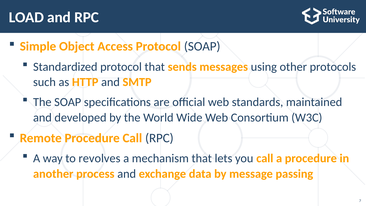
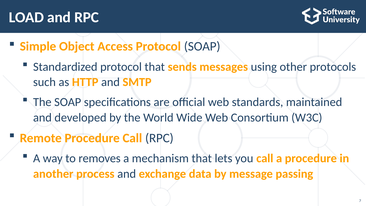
revolves: revolves -> removes
